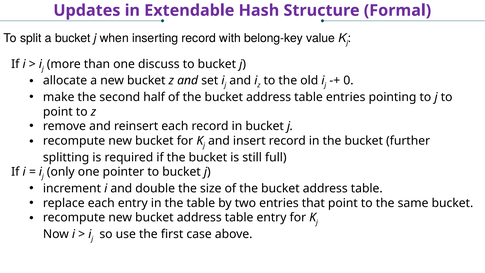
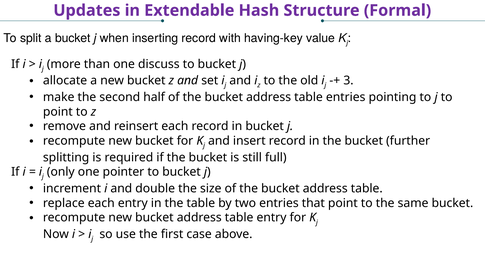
belong-key: belong-key -> having-key
0: 0 -> 3
